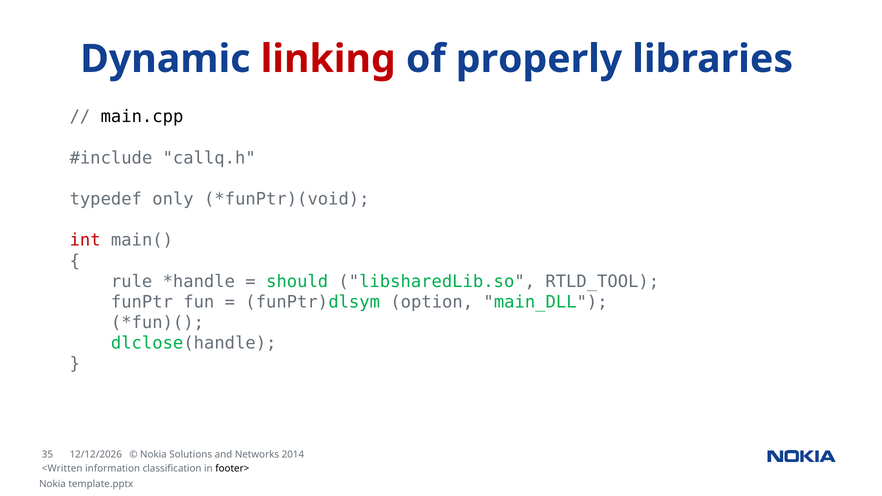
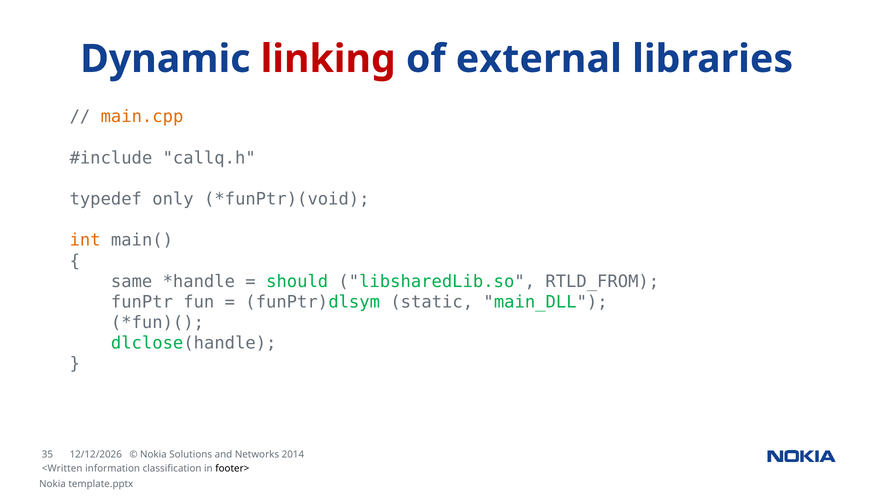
properly: properly -> external
main.cpp colour: black -> orange
int colour: red -> orange
rule: rule -> same
RTLD_TOOL: RTLD_TOOL -> RTLD_FROM
option: option -> static
